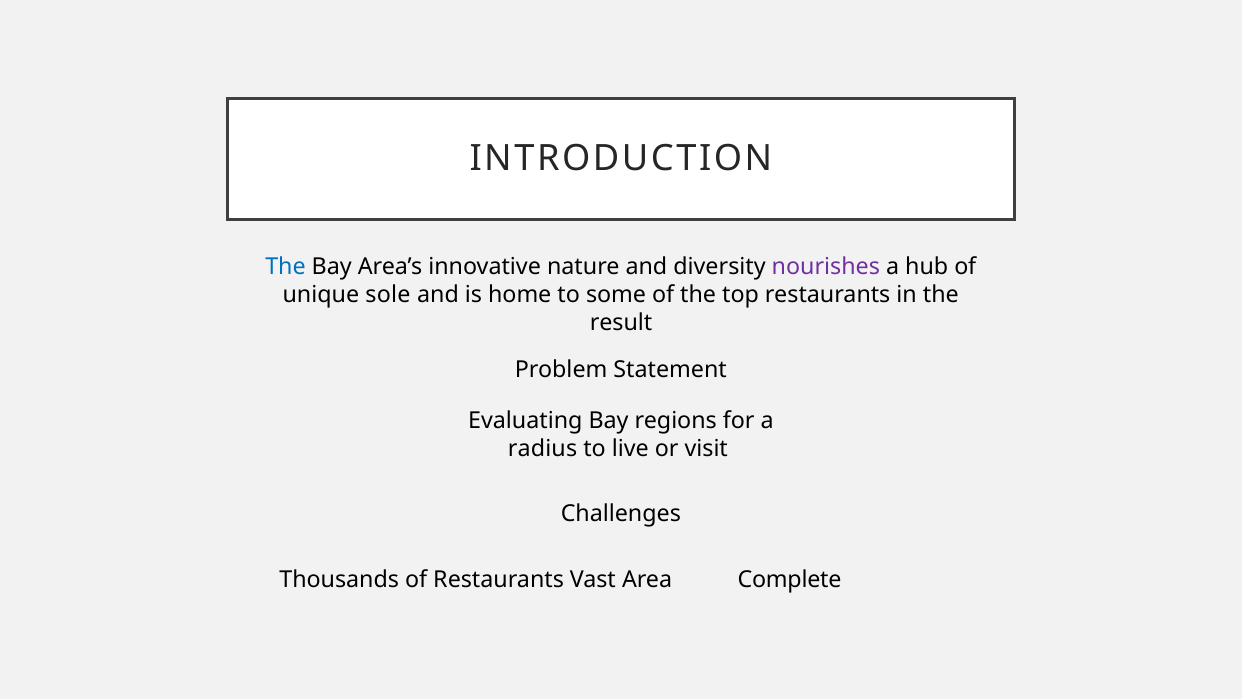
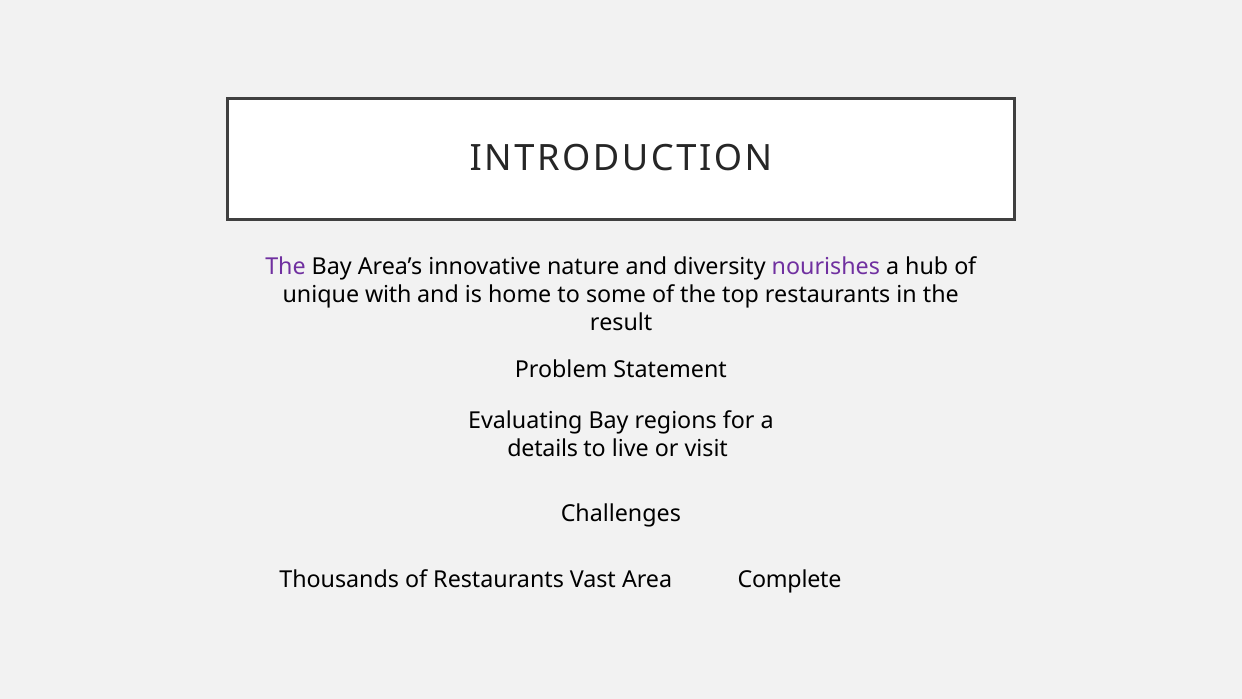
The at (285, 267) colour: blue -> purple
sole: sole -> with
radius: radius -> details
